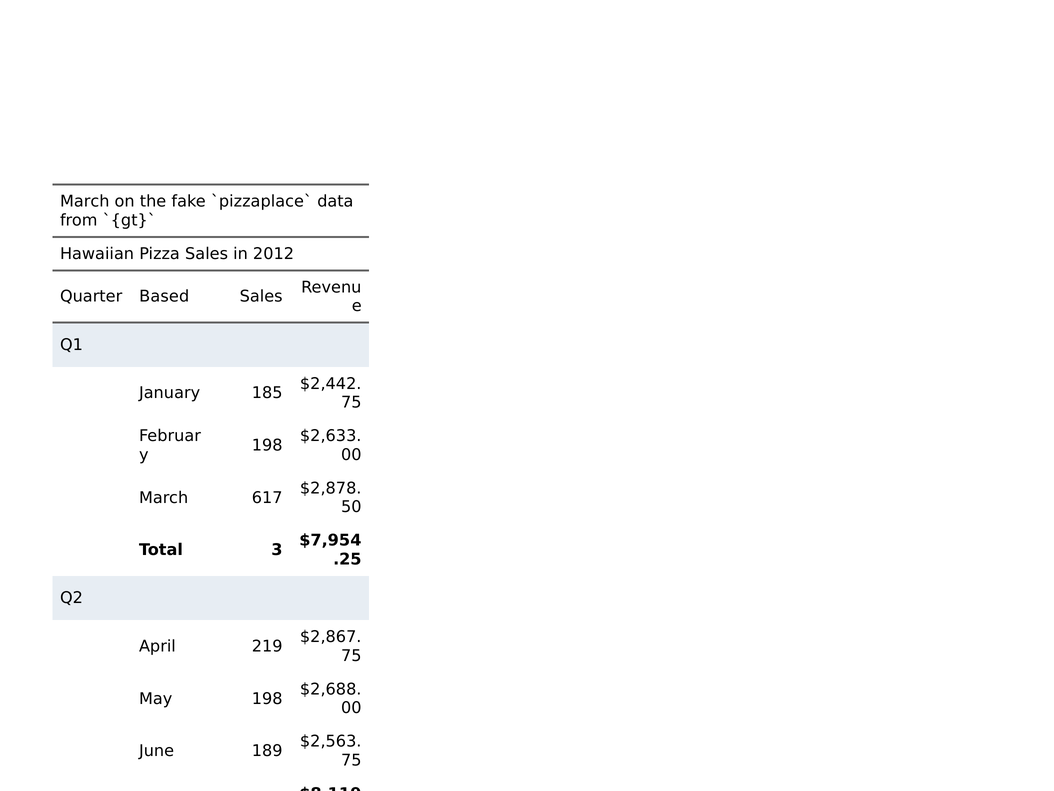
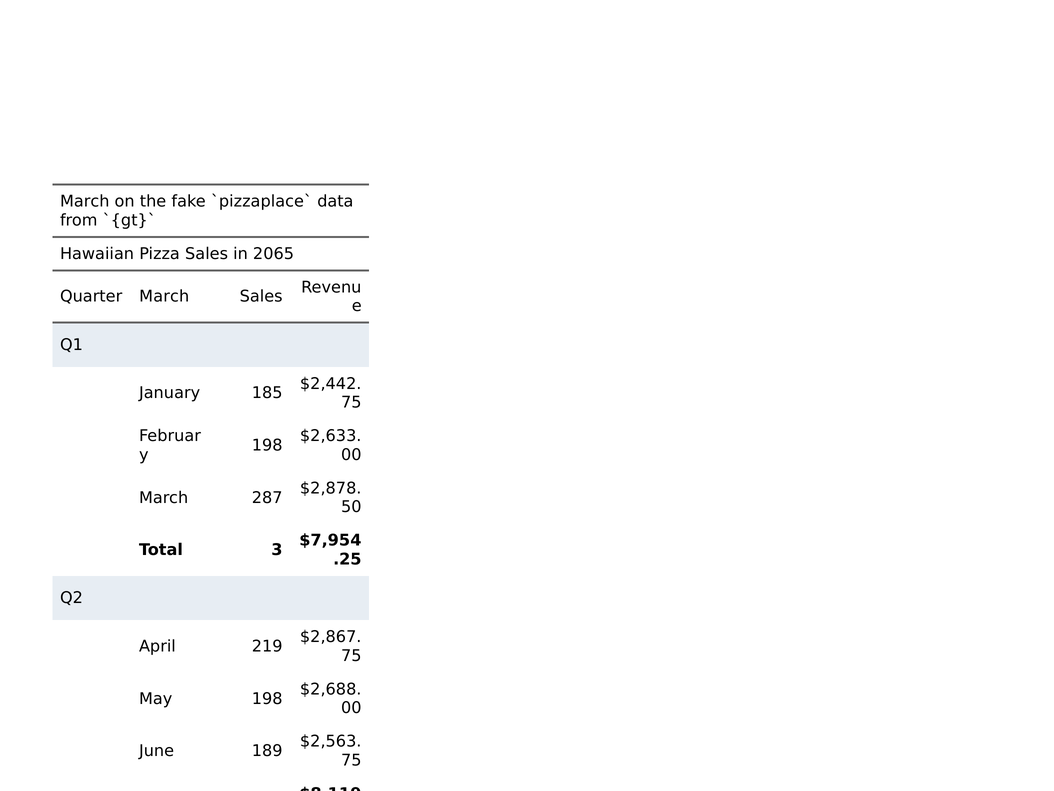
2012: 2012 -> 2065
Quarter Based: Based -> March
617: 617 -> 287
